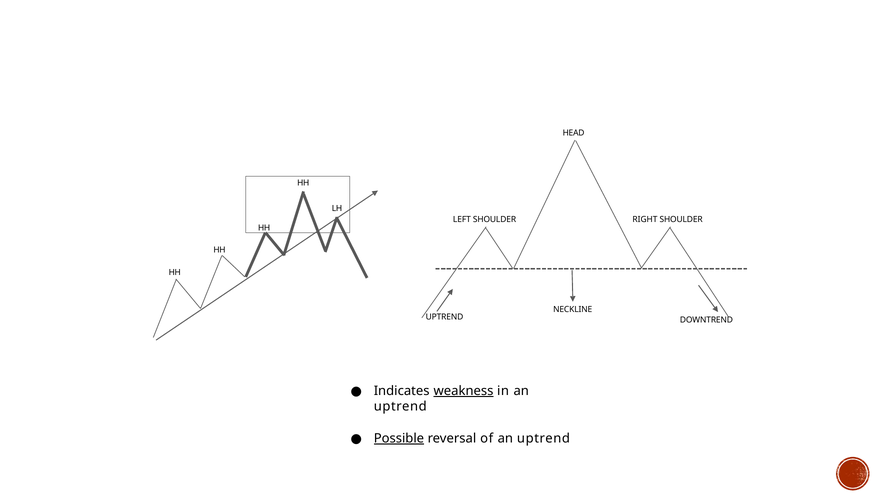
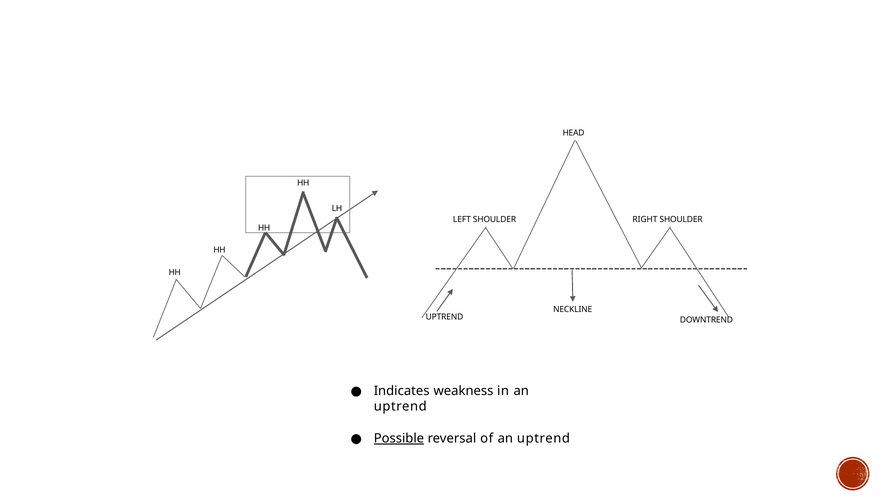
weakness underline: present -> none
